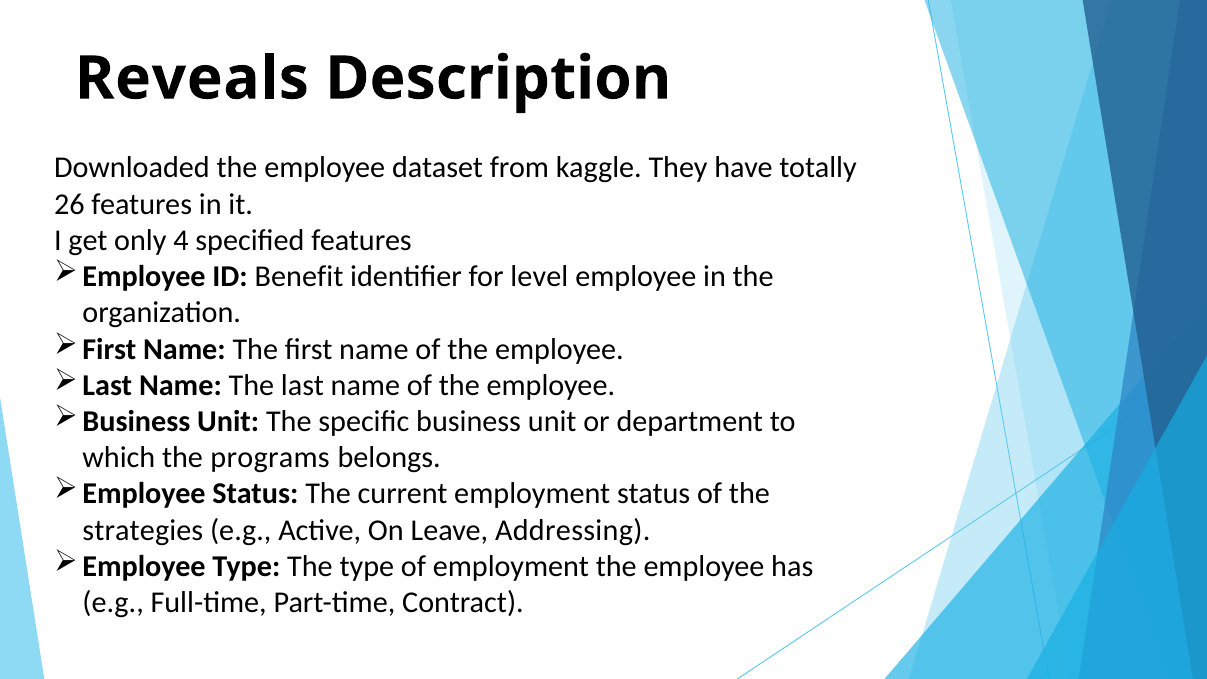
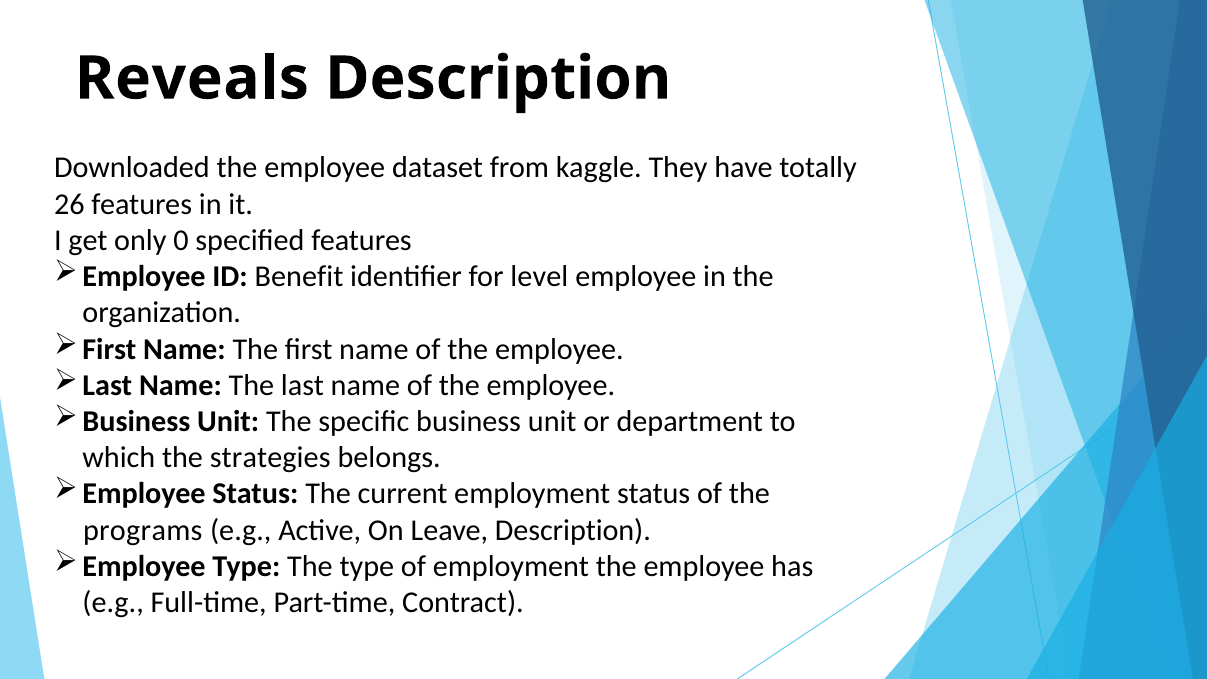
4: 4 -> 0
programs: programs -> strategies
strategies: strategies -> programs
Leave Addressing: Addressing -> Description
